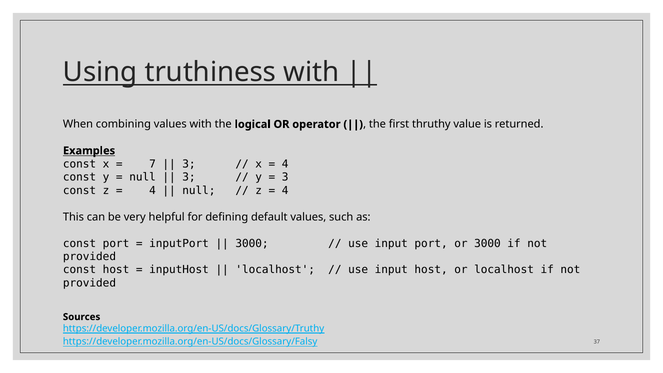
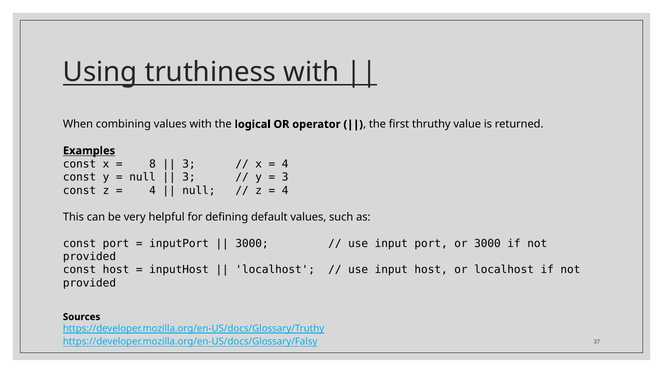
7: 7 -> 8
